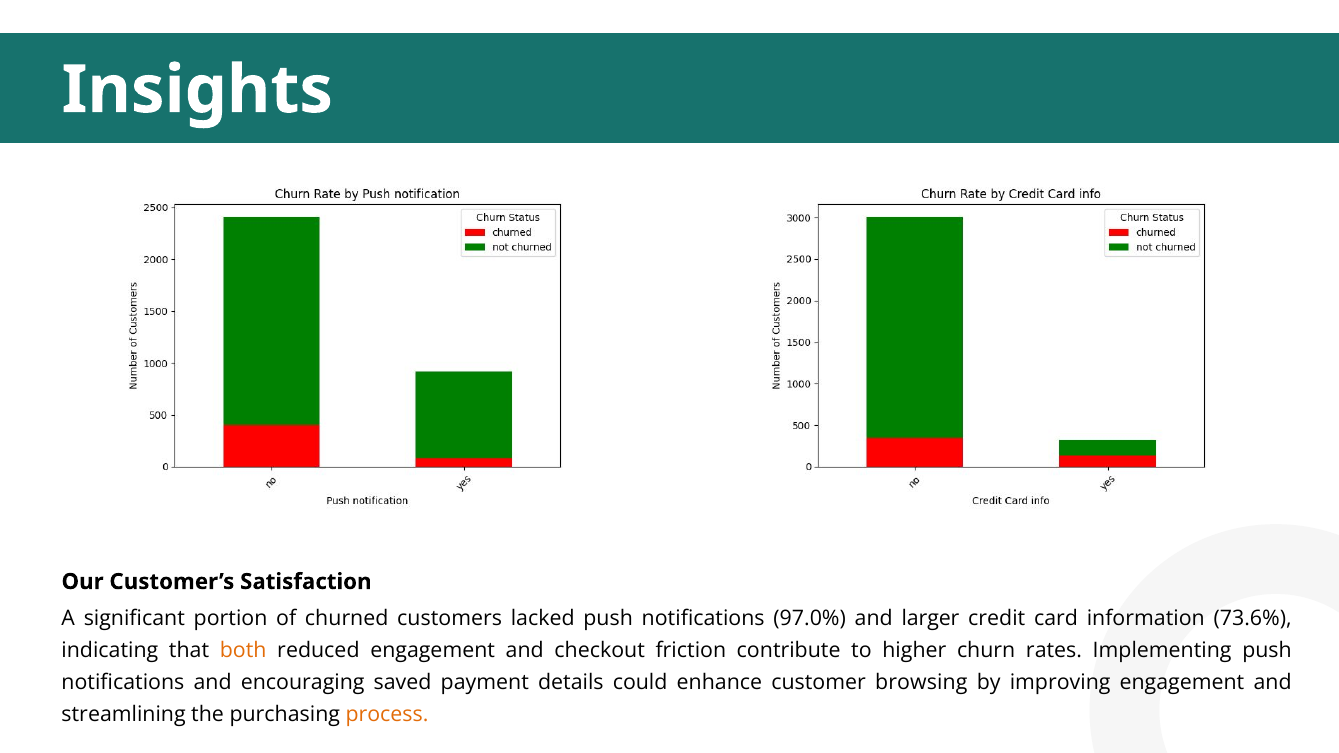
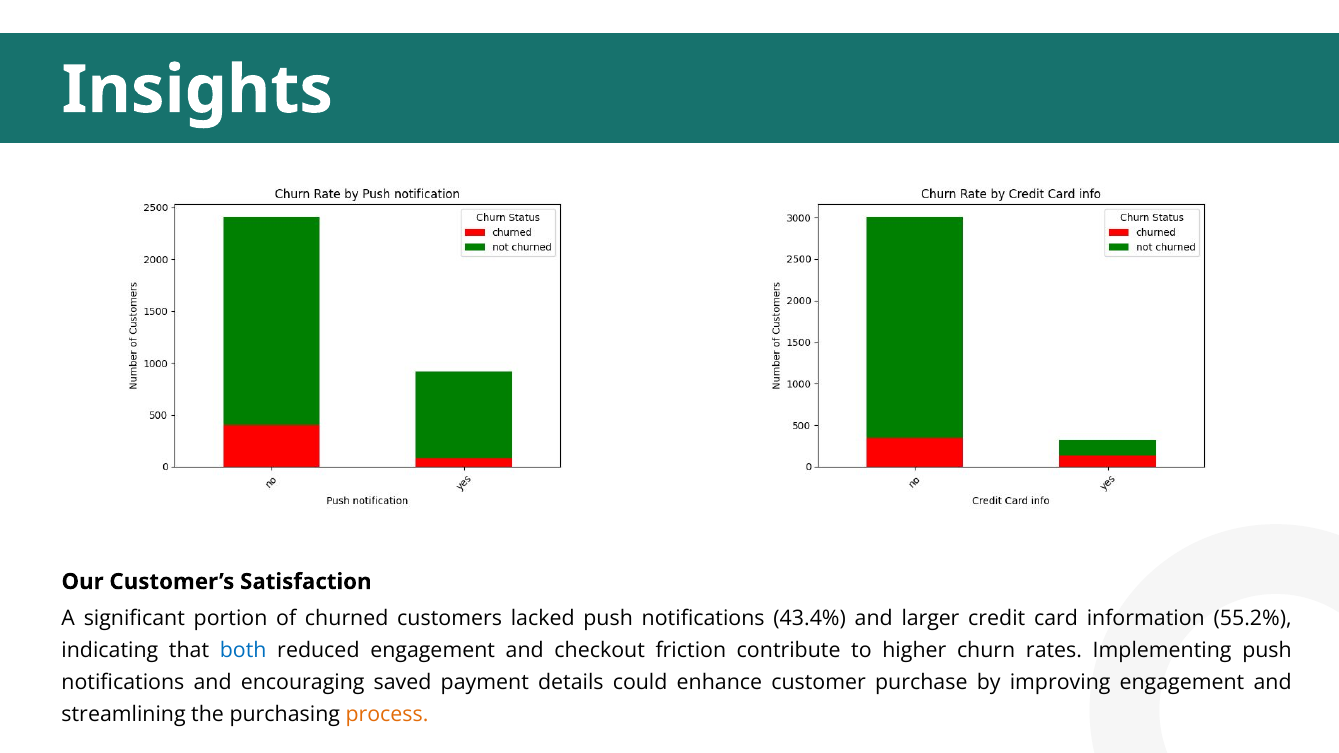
97.0%: 97.0% -> 43.4%
73.6%: 73.6% -> 55.2%
both colour: orange -> blue
browsing: browsing -> purchase
